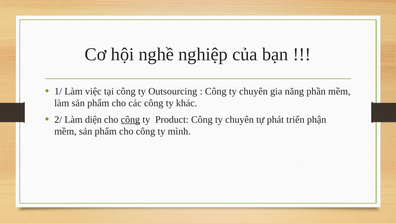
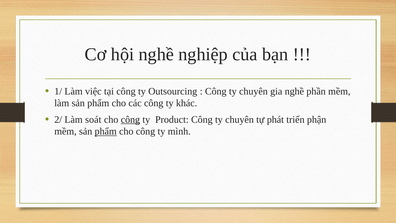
gia năng: năng -> nghề
diện: diện -> soát
phẩm at (106, 131) underline: none -> present
